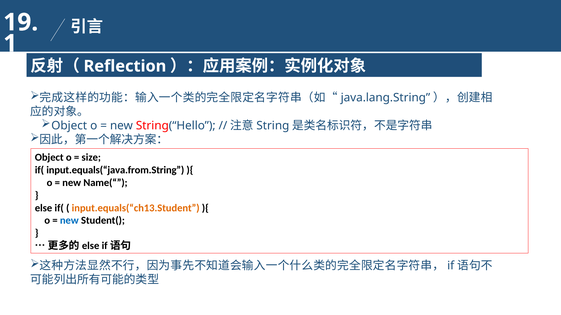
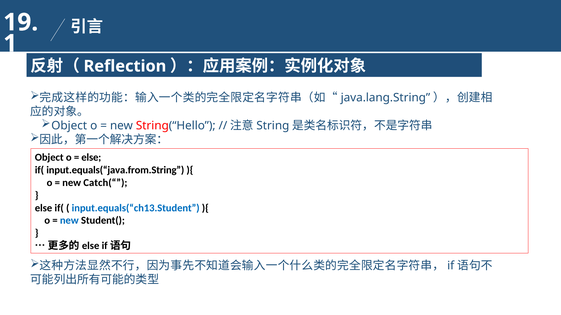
size at (91, 158): size -> else
Name(“: Name(“ -> Catch(“
input.equals(“ch13.Student colour: orange -> blue
